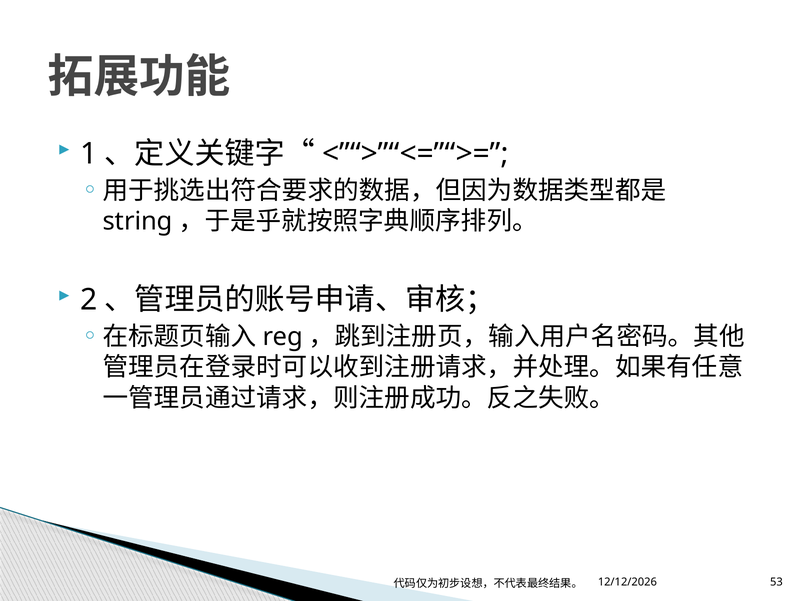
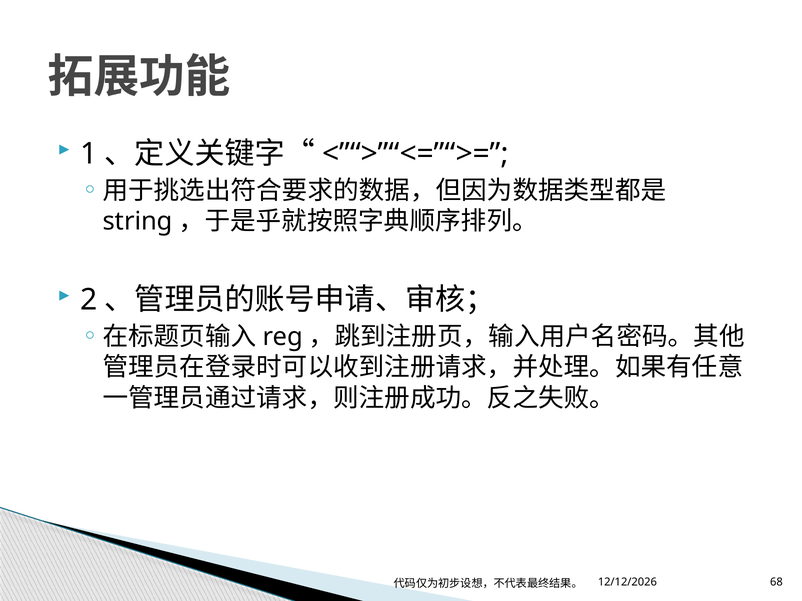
53: 53 -> 68
